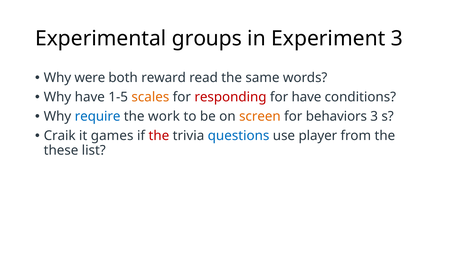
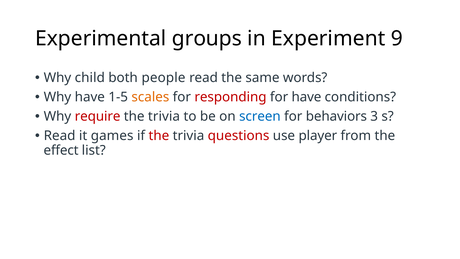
Experiment 3: 3 -> 9
were: were -> child
reward: reward -> people
require colour: blue -> red
work at (164, 116): work -> trivia
screen colour: orange -> blue
Craik at (60, 136): Craik -> Read
questions colour: blue -> red
these: these -> effect
